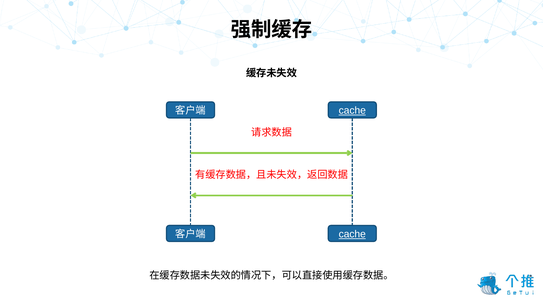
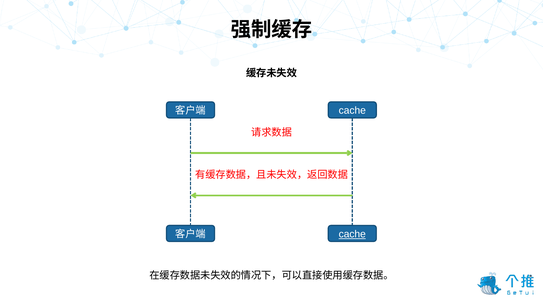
cache at (352, 110) underline: present -> none
